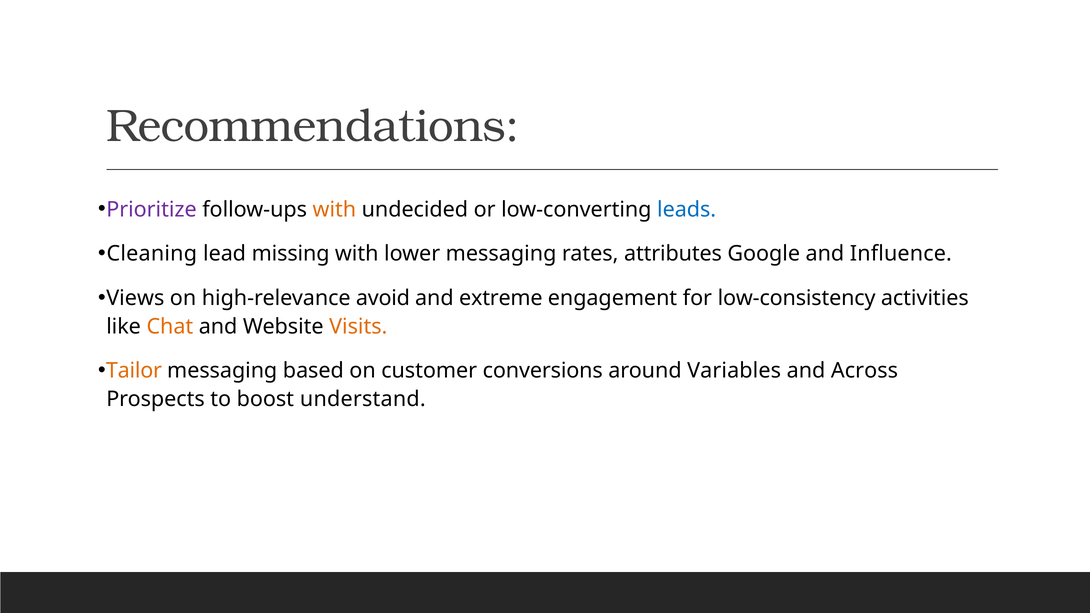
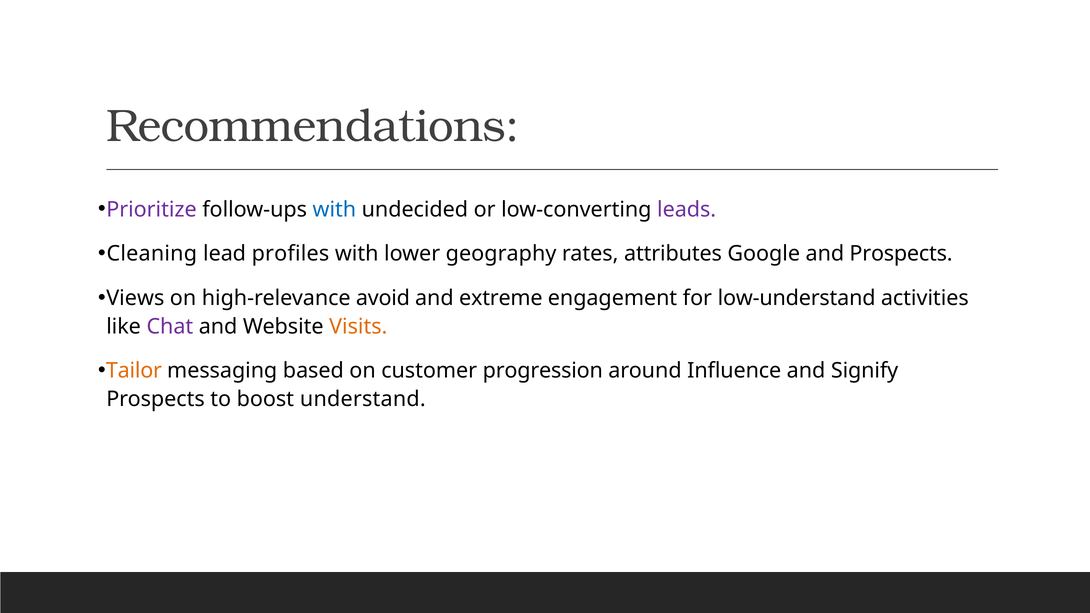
with at (334, 210) colour: orange -> blue
leads colour: blue -> purple
missing: missing -> profiles
lower messaging: messaging -> geography
and Influence: Influence -> Prospects
low-consistency: low-consistency -> low-understand
Chat colour: orange -> purple
conversions: conversions -> progression
Variables: Variables -> Influence
Across: Across -> Signify
